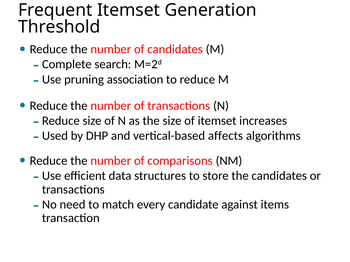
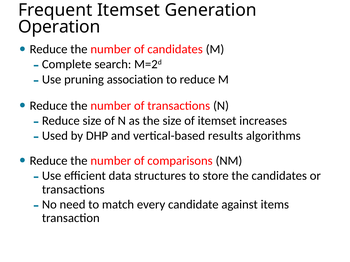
Threshold: Threshold -> Operation
affects: affects -> results
